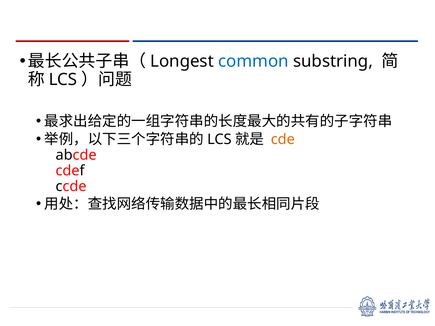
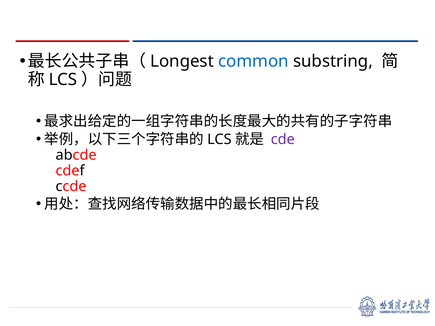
cde colour: orange -> purple
